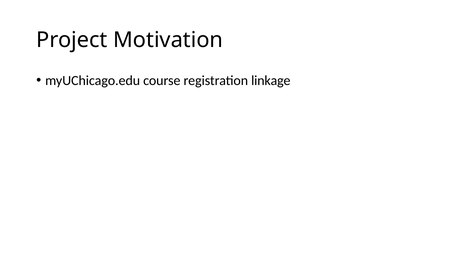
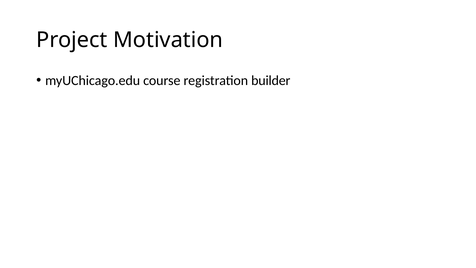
linkage: linkage -> builder
